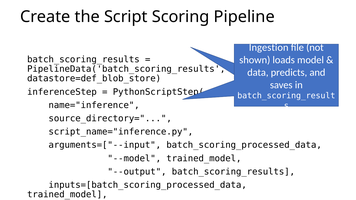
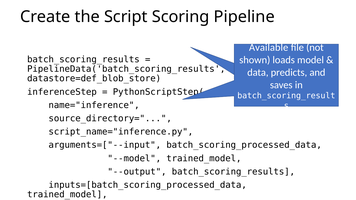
Ingestion: Ingestion -> Available
